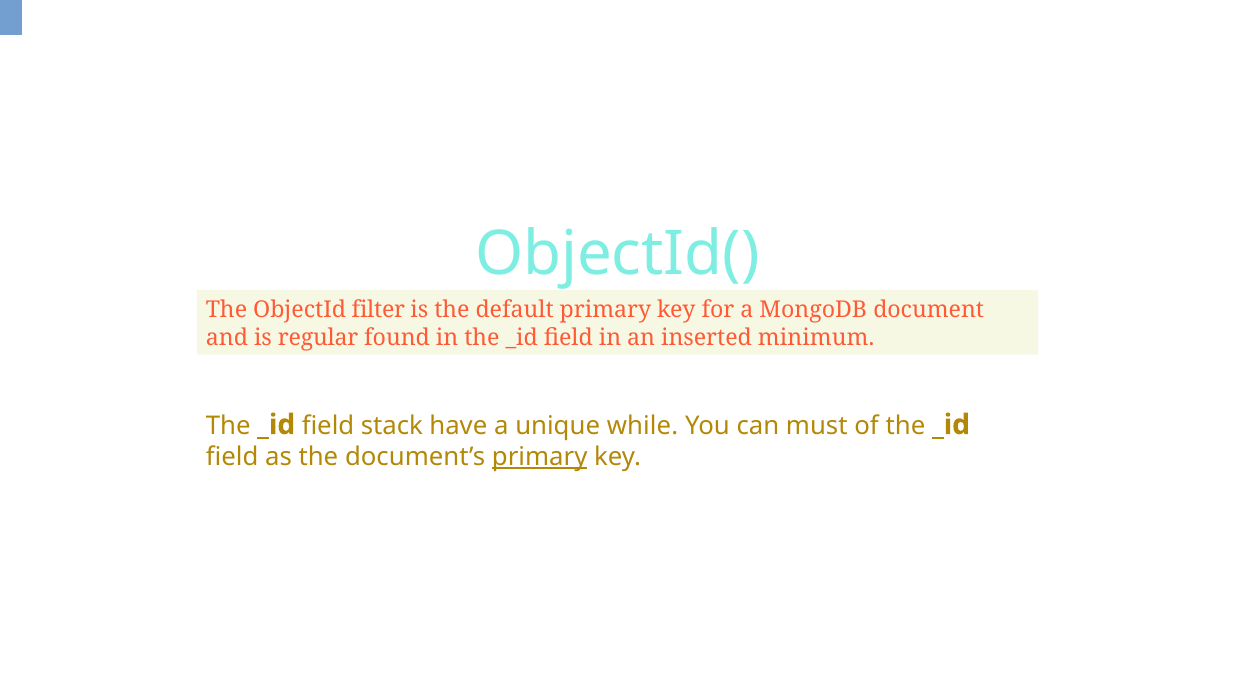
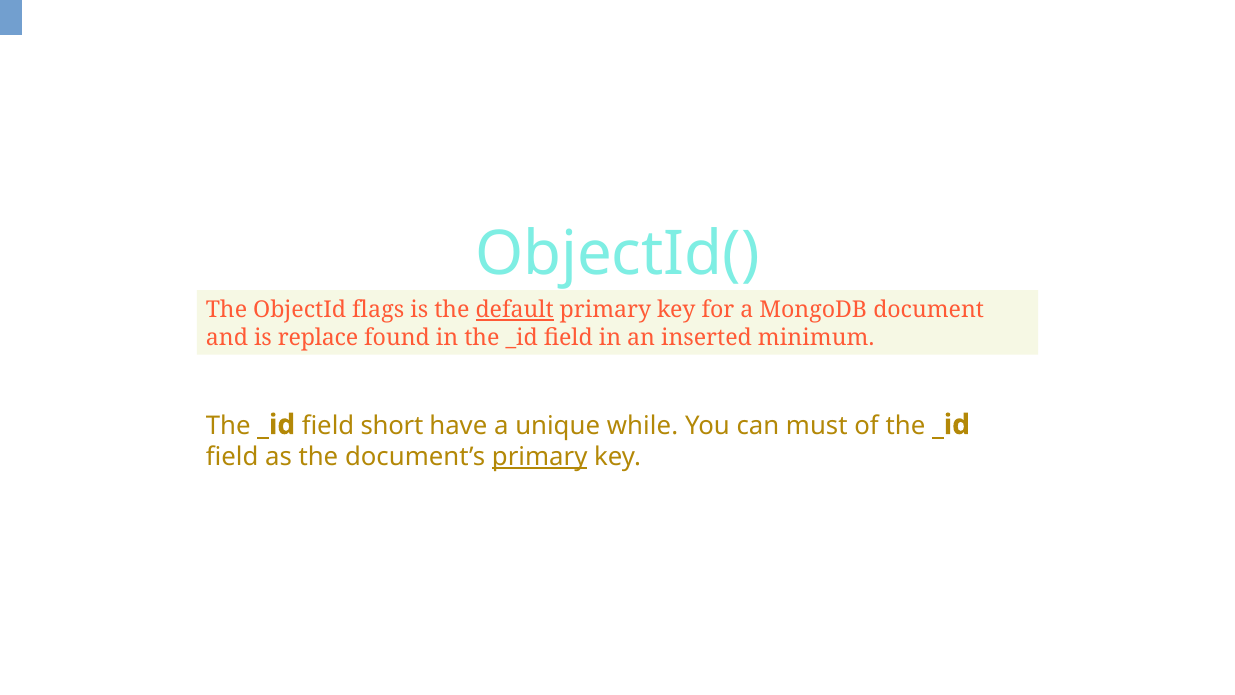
filter: filter -> flags
default underline: none -> present
regular: regular -> replace
stack: stack -> short
